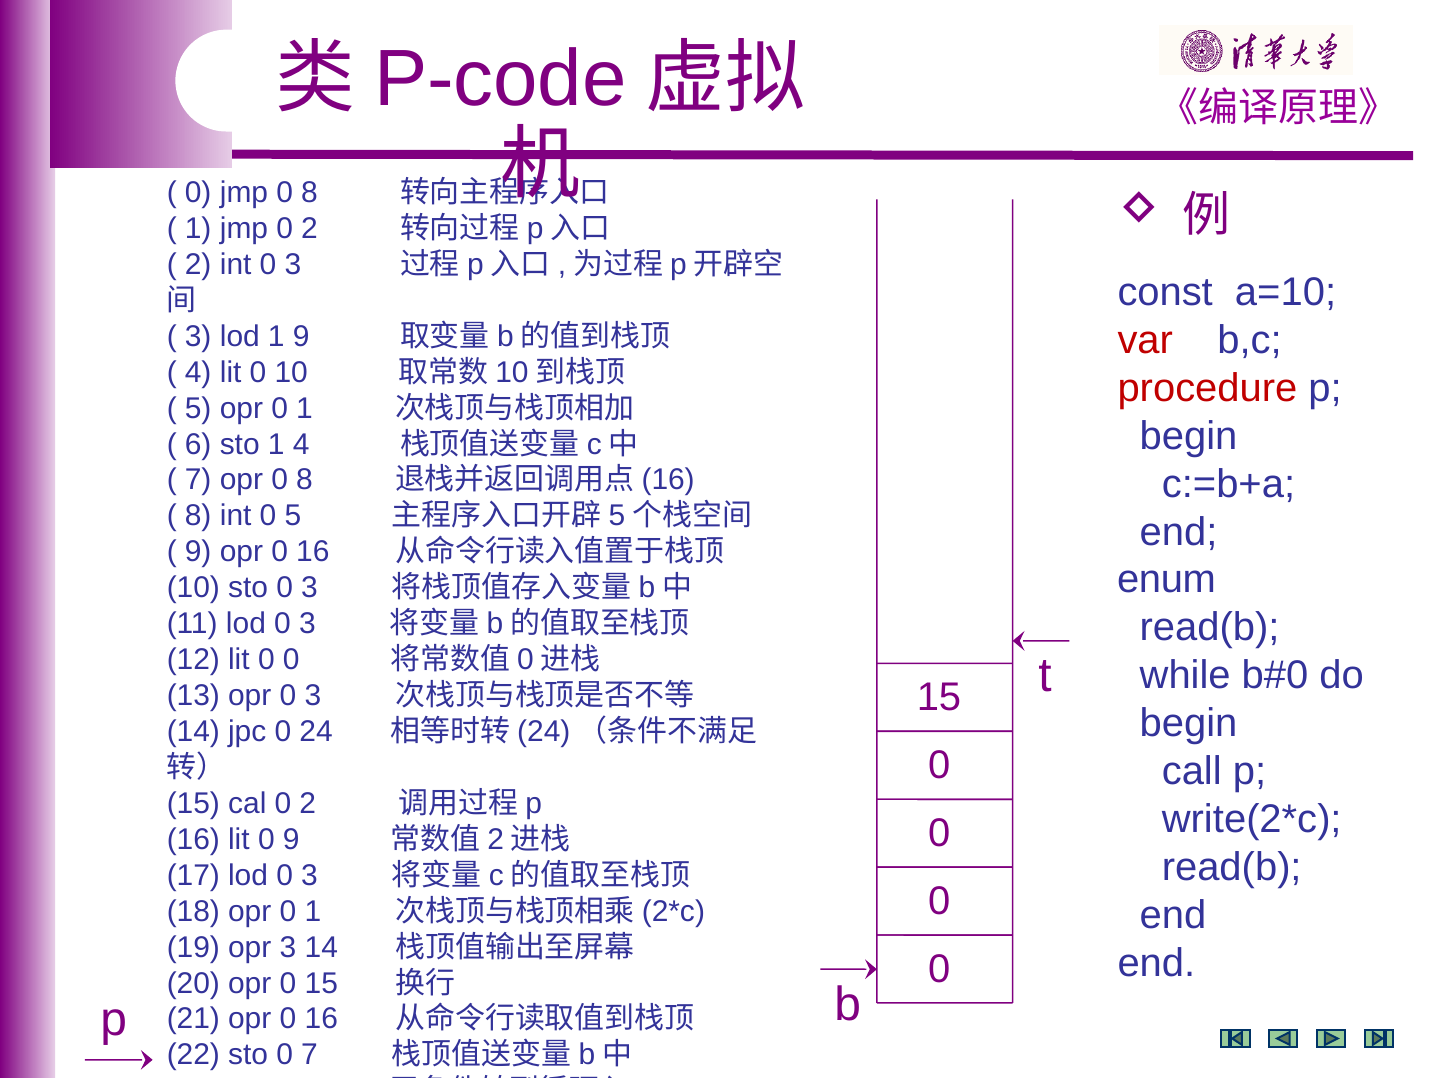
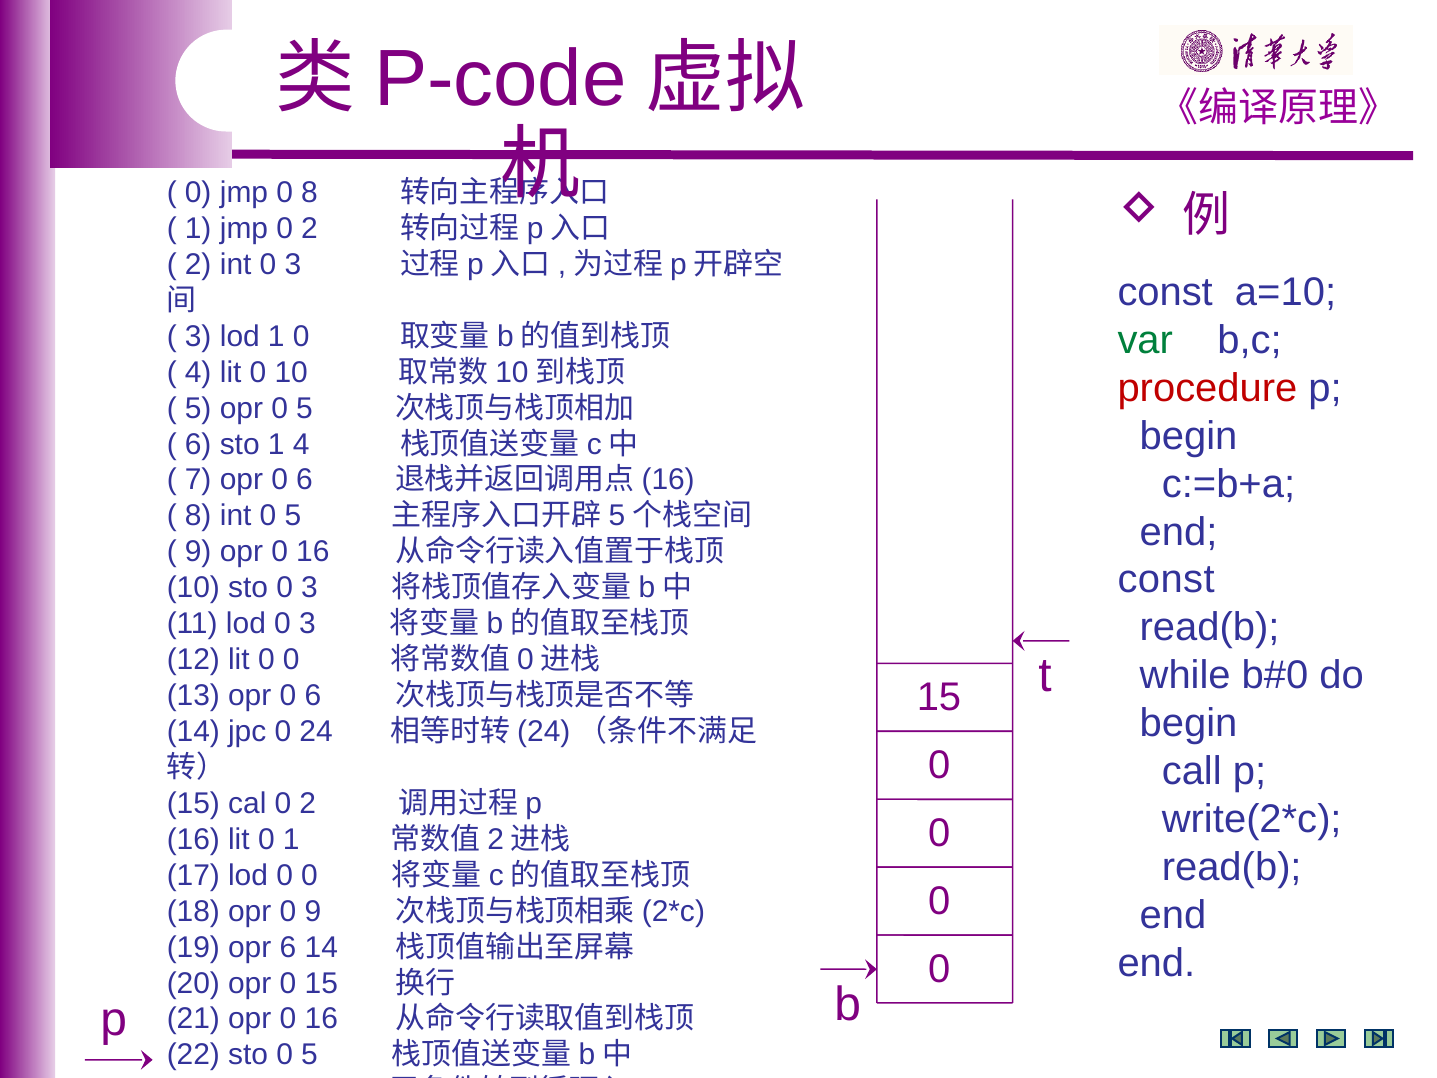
var colour: red -> green
1 9: 9 -> 0
5 opr 0 1: 1 -> 5
7 opr 0 8: 8 -> 6
enum at (1167, 580): enum -> const
13 opr 0 3: 3 -> 6
0 9: 9 -> 1
17 lod 0 3: 3 -> 0
18 opr 0 1: 1 -> 9
opr 3: 3 -> 6
sto 0 7: 7 -> 5
